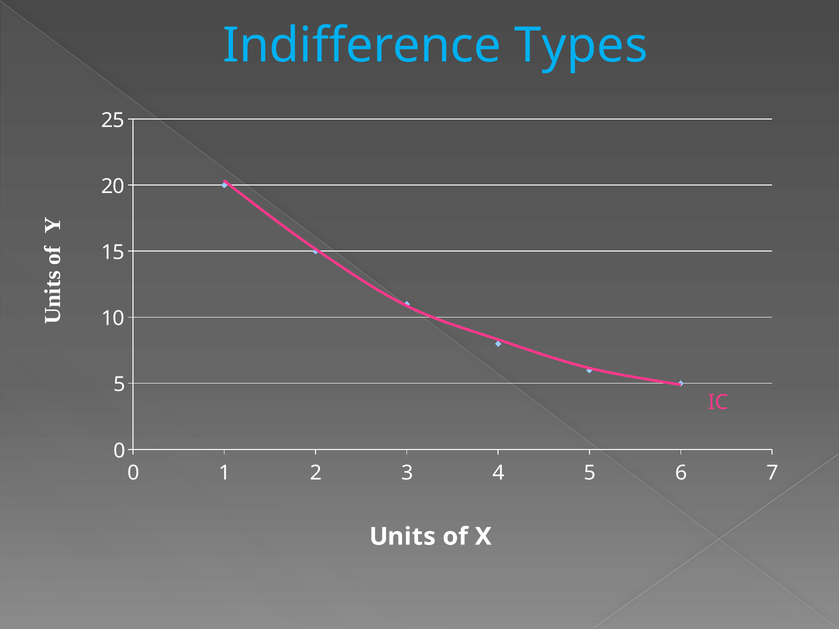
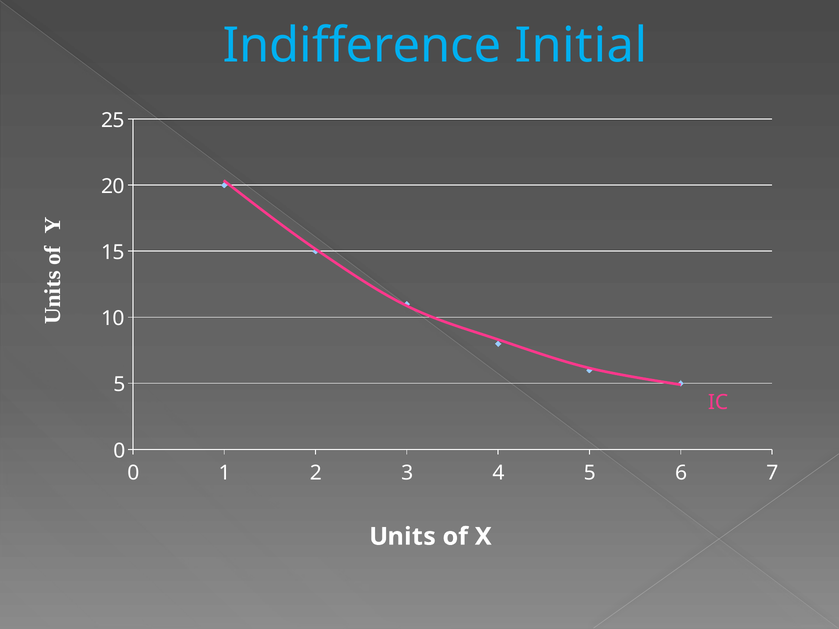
Types: Types -> Initial
